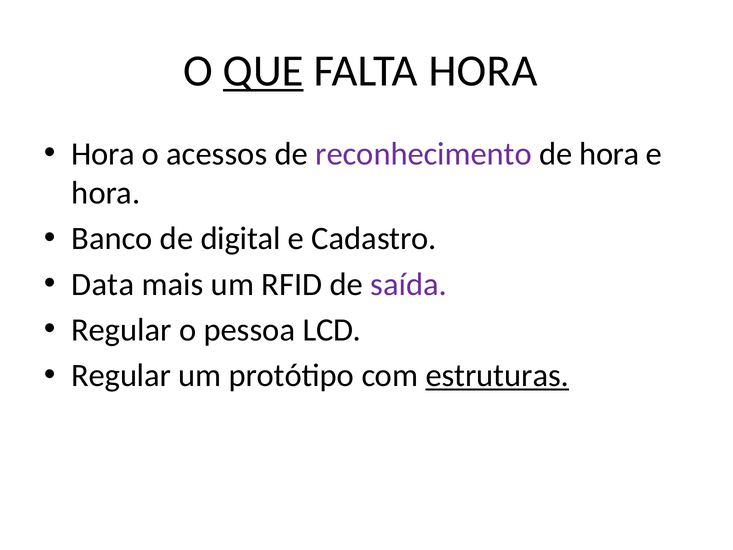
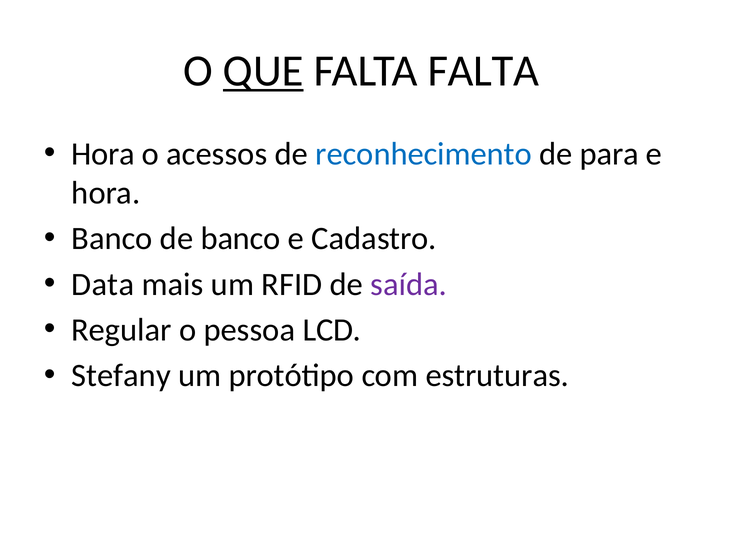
FALTA HORA: HORA -> FALTA
reconhecimento colour: purple -> blue
de hora: hora -> para
de digital: digital -> banco
Regular at (121, 375): Regular -> Stefany
estruturas underline: present -> none
